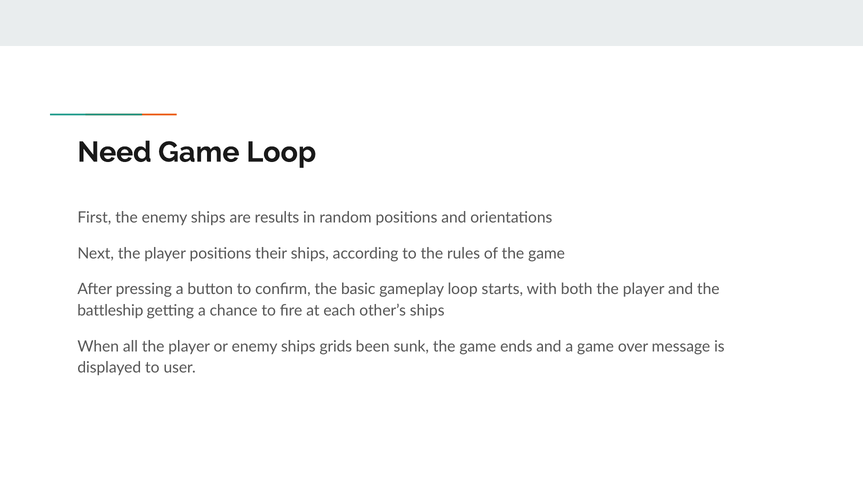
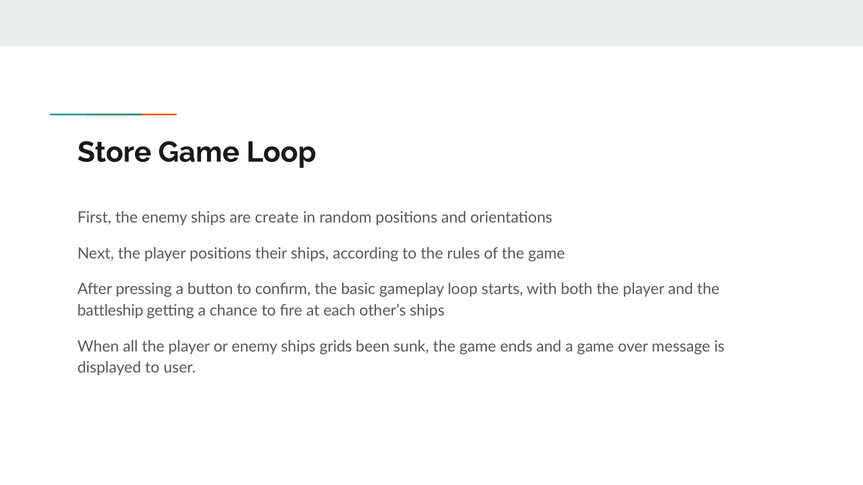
Need: Need -> Store
results: results -> create
